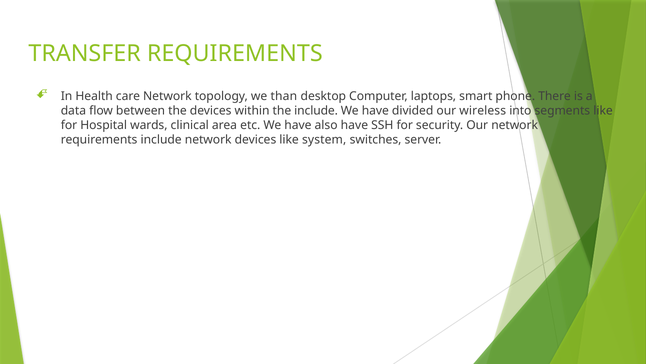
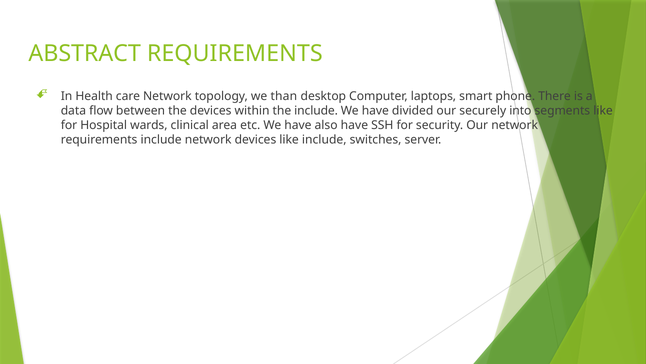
TRANSFER: TRANSFER -> ABSTRACT
wireless: wireless -> securely
like system: system -> include
